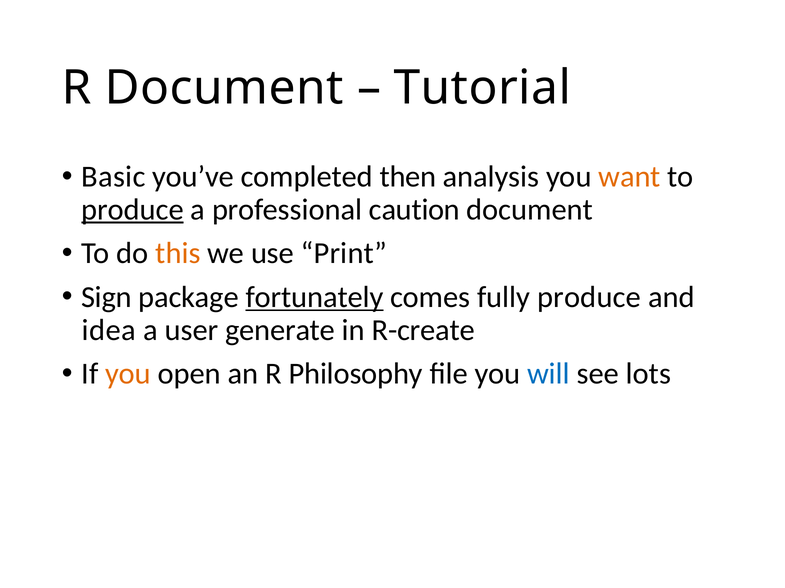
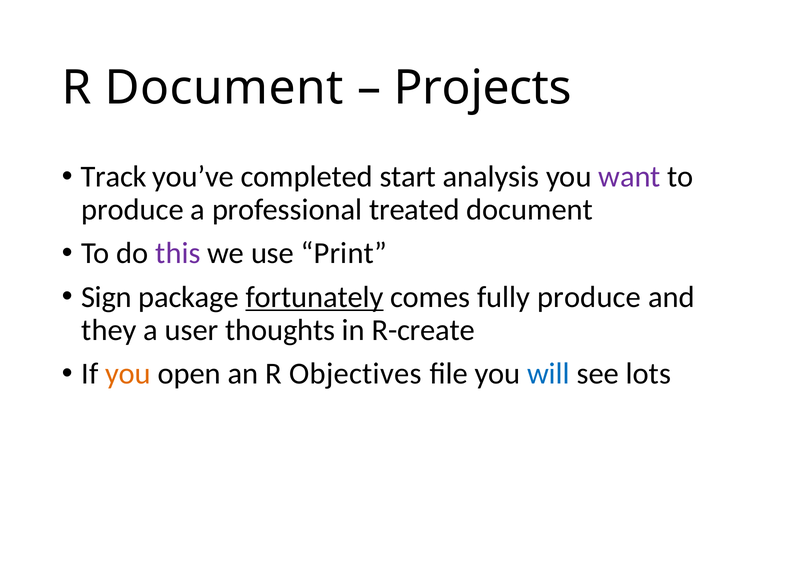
Tutorial: Tutorial -> Projects
Basic: Basic -> Track
then: then -> start
want colour: orange -> purple
produce at (133, 210) underline: present -> none
caution: caution -> treated
this colour: orange -> purple
idea: idea -> they
generate: generate -> thoughts
Philosophy: Philosophy -> Objectives
